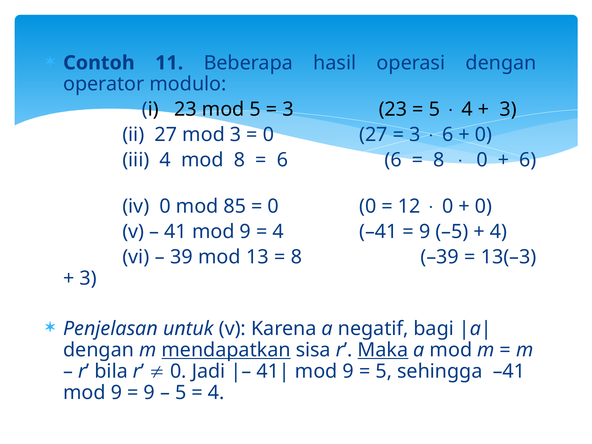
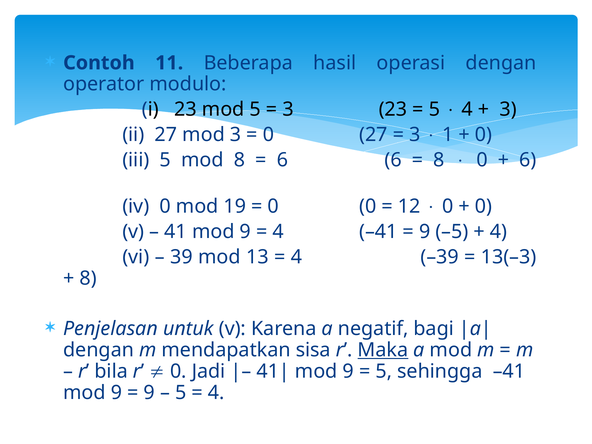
6 at (448, 135): 6 -> 1
iii 4: 4 -> 5
85: 85 -> 19
8 at (297, 257): 8 -> 4
3 at (88, 278): 3 -> 8
mendapatkan underline: present -> none
